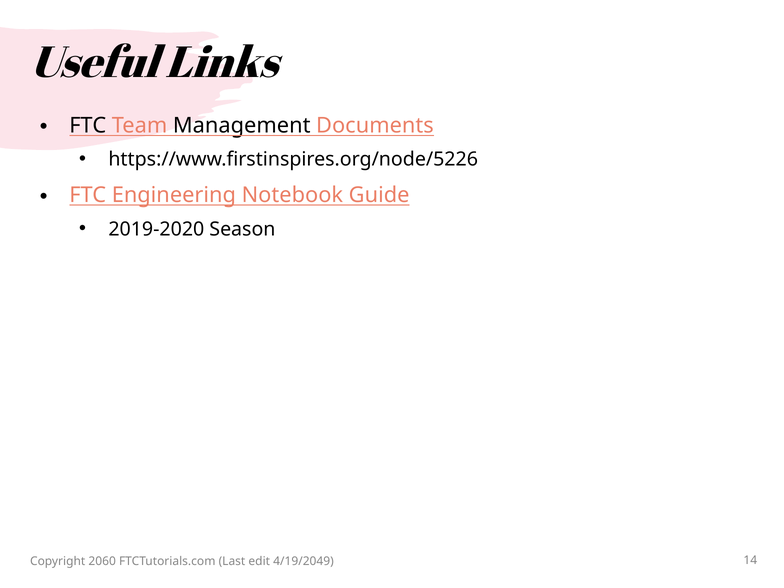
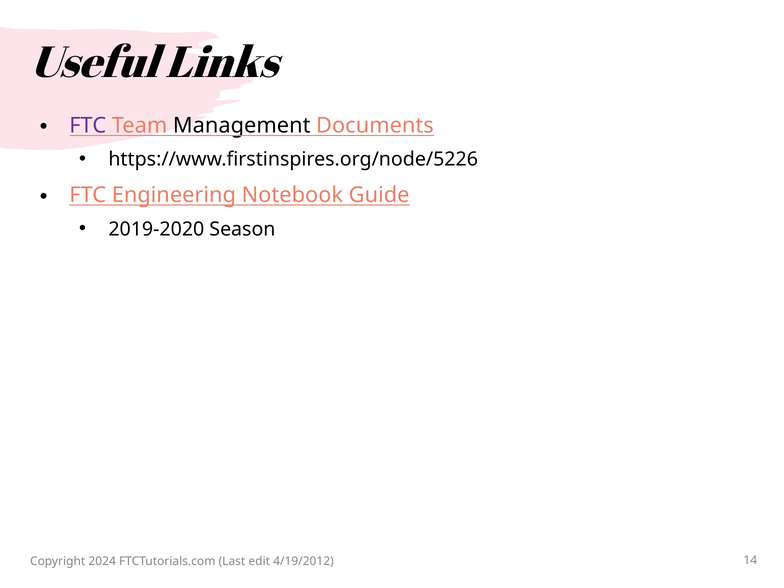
FTC at (88, 126) colour: black -> purple
2060: 2060 -> 2024
4/19/2049: 4/19/2049 -> 4/19/2012
